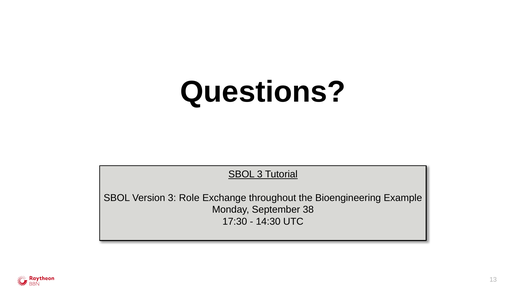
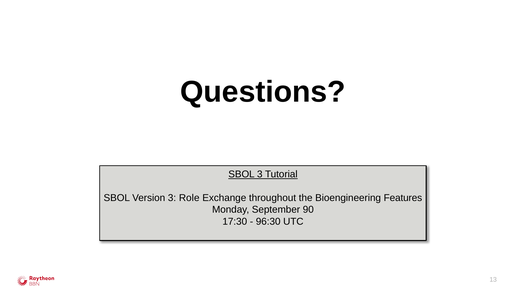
Example: Example -> Features
38: 38 -> 90
14:30: 14:30 -> 96:30
